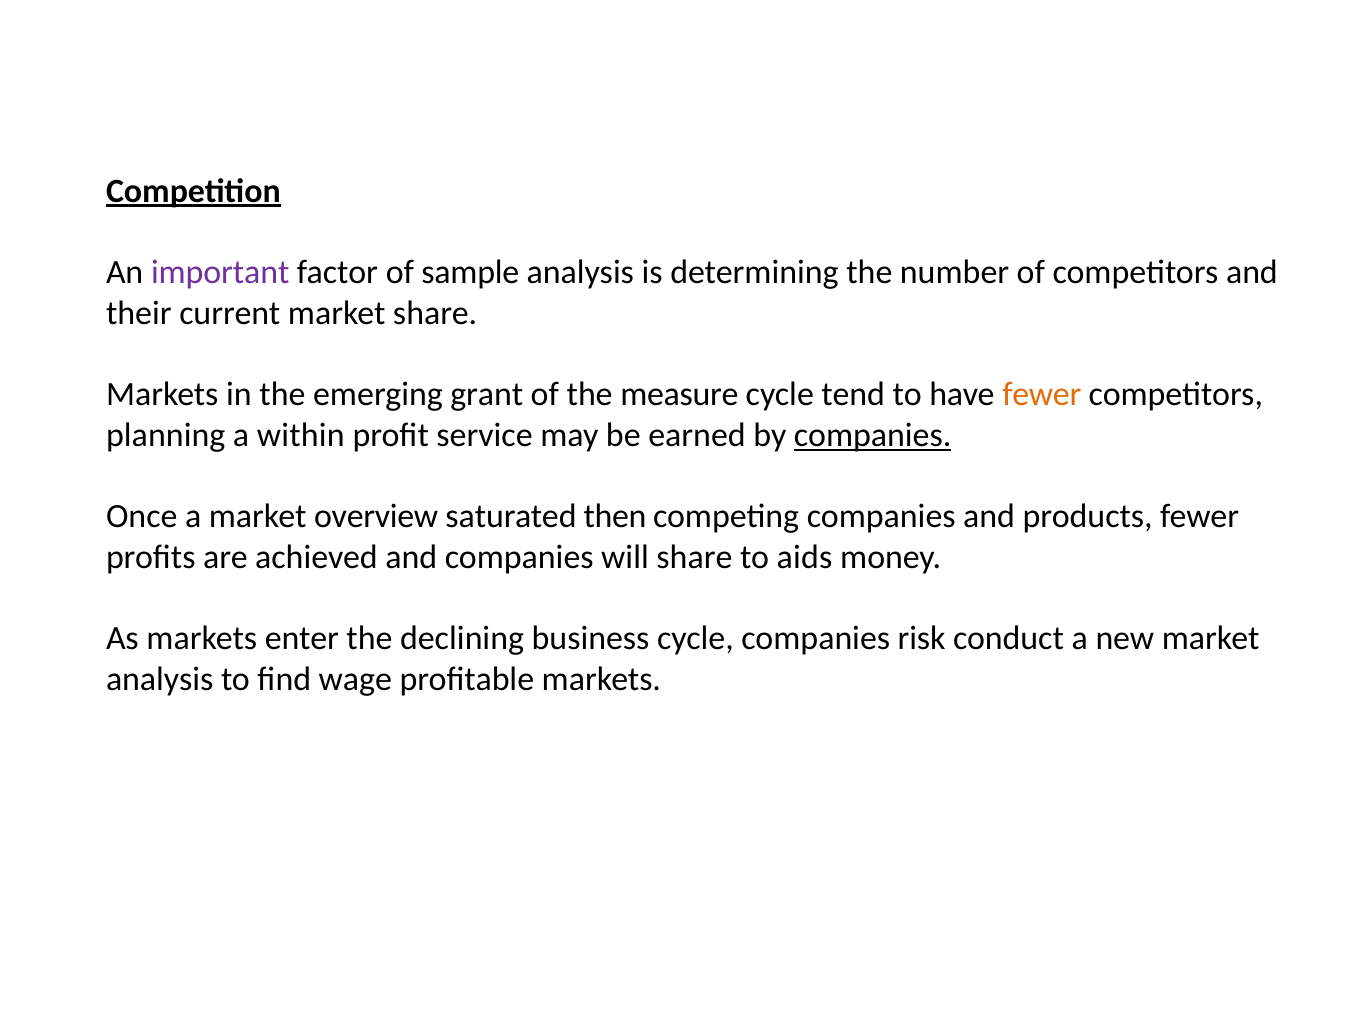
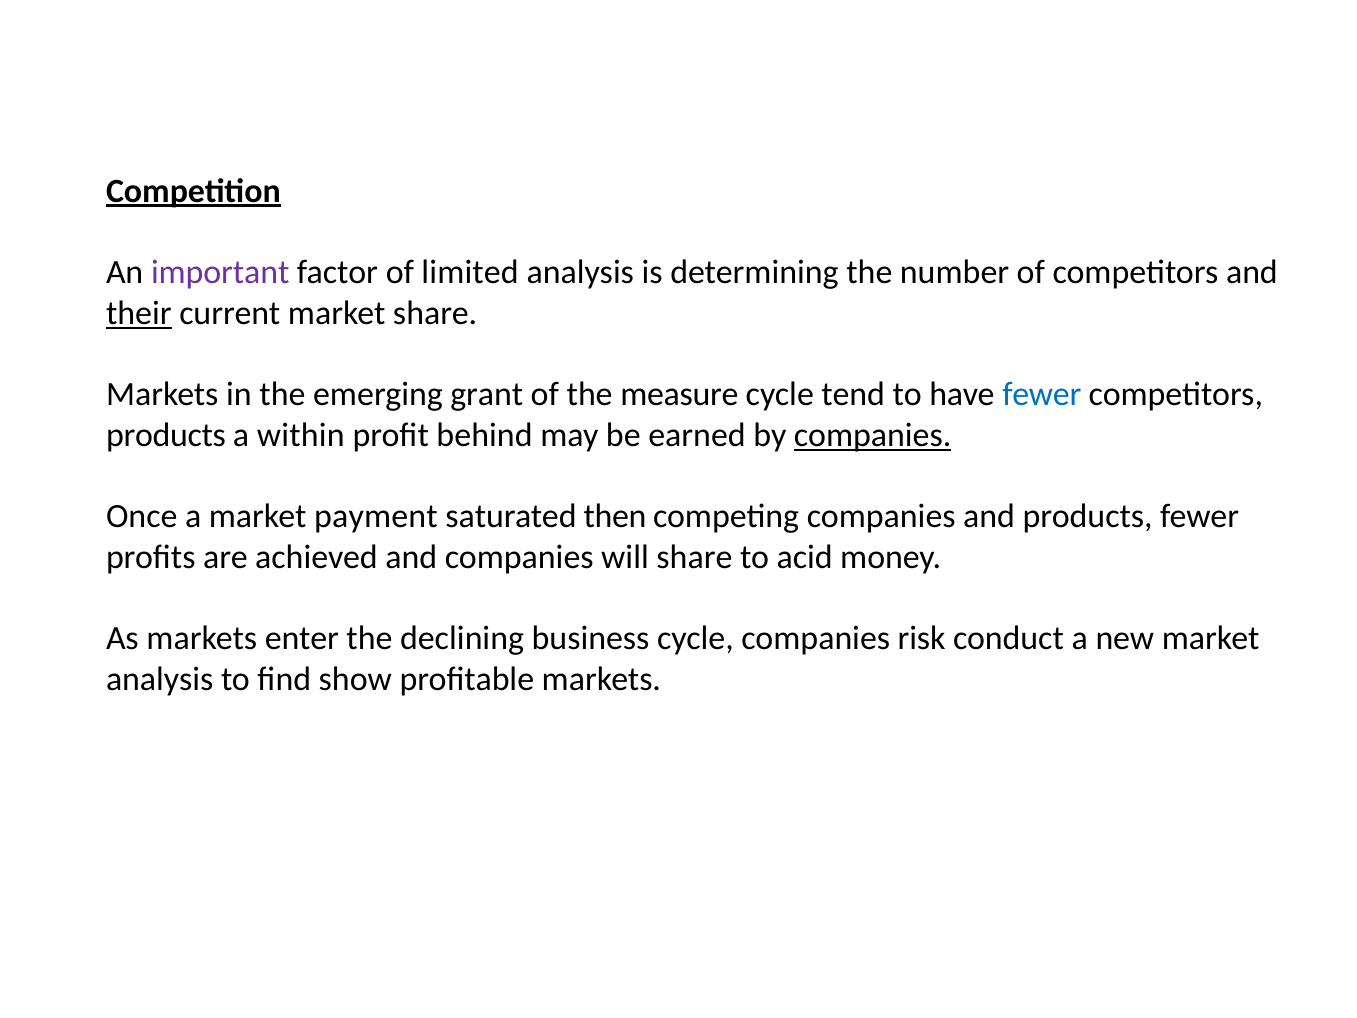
sample: sample -> limited
their underline: none -> present
fewer at (1042, 394) colour: orange -> blue
planning at (166, 435): planning -> products
service: service -> behind
overview: overview -> payment
aids: aids -> acid
wage: wage -> show
